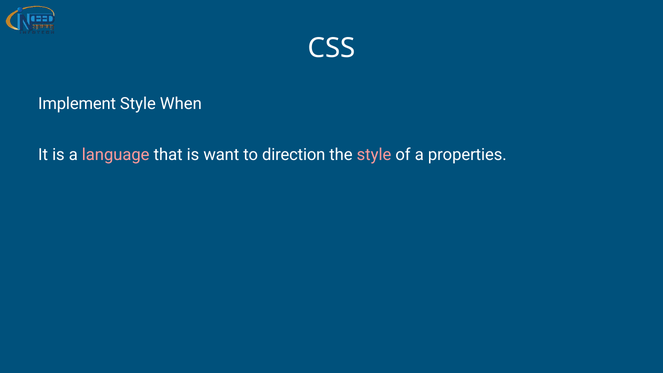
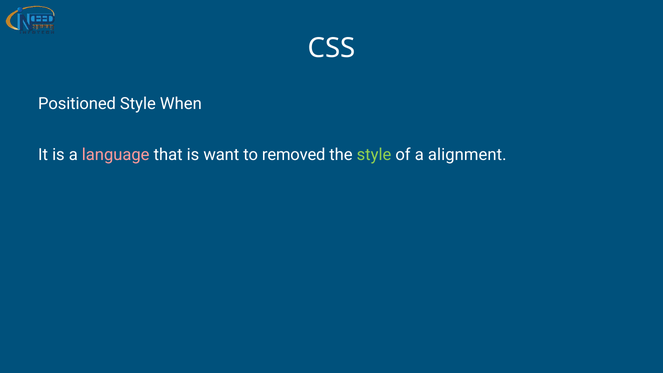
Implement: Implement -> Positioned
direction: direction -> removed
style at (374, 155) colour: pink -> light green
properties: properties -> alignment
